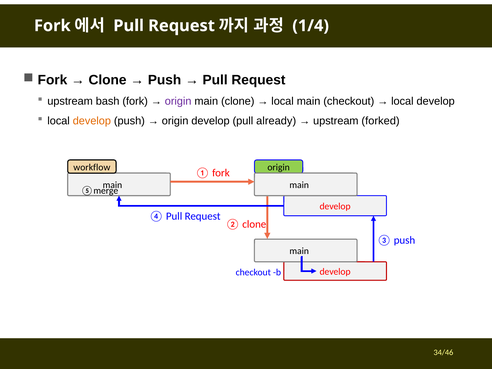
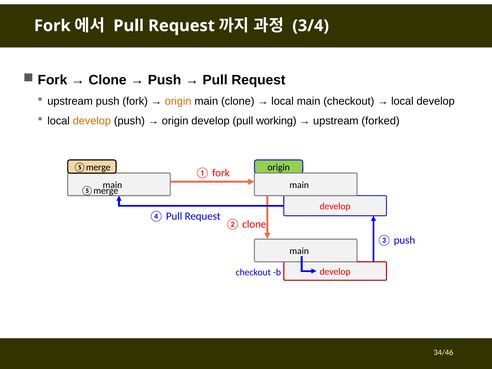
1/4: 1/4 -> 3/4
upstream bash: bash -> push
origin at (178, 101) colour: purple -> orange
already: already -> working
workflow at (92, 167): workflow -> ⑤merge
